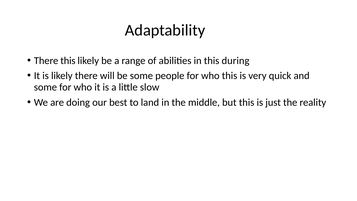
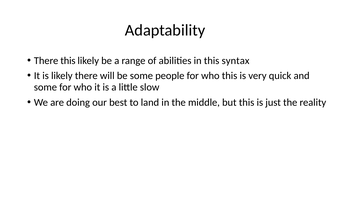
during: during -> syntax
